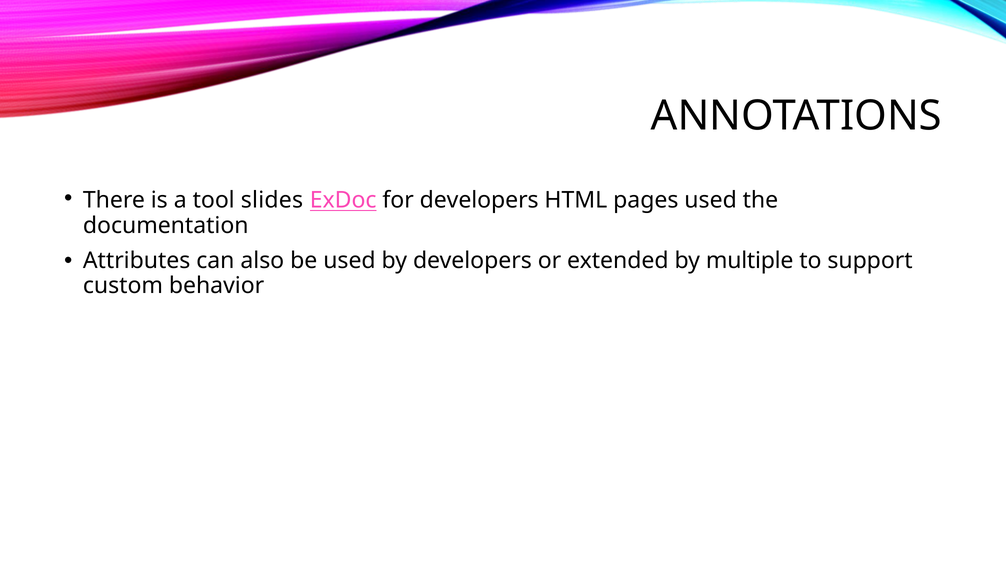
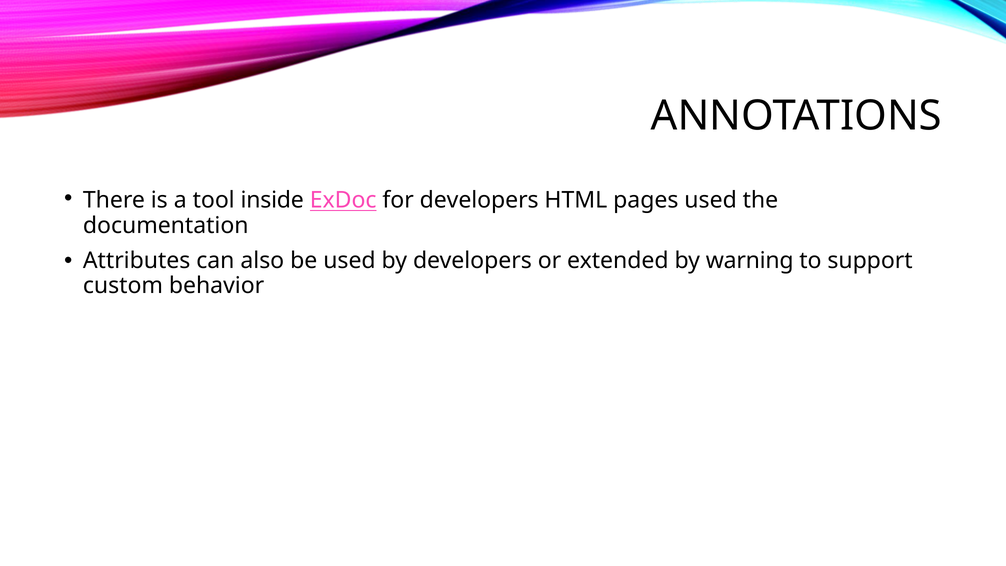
slides: slides -> inside
multiple: multiple -> warning
